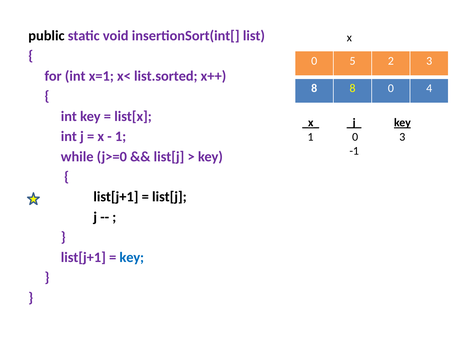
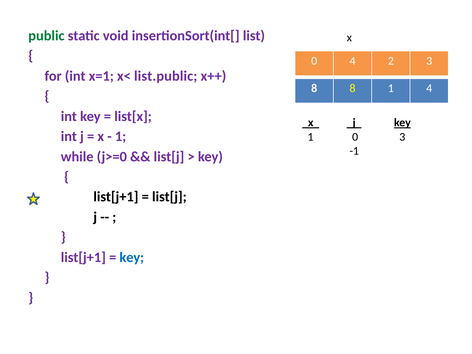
public colour: black -> green
0 5: 5 -> 4
list.sorted: list.sorted -> list.public
8 0: 0 -> 1
